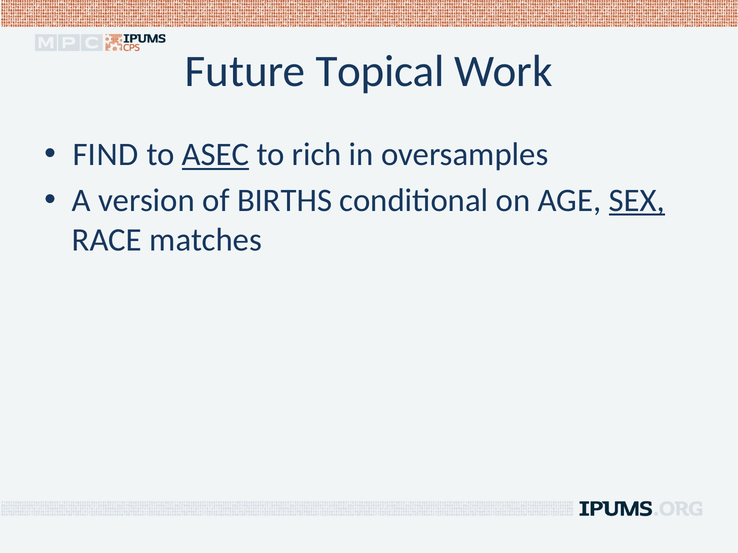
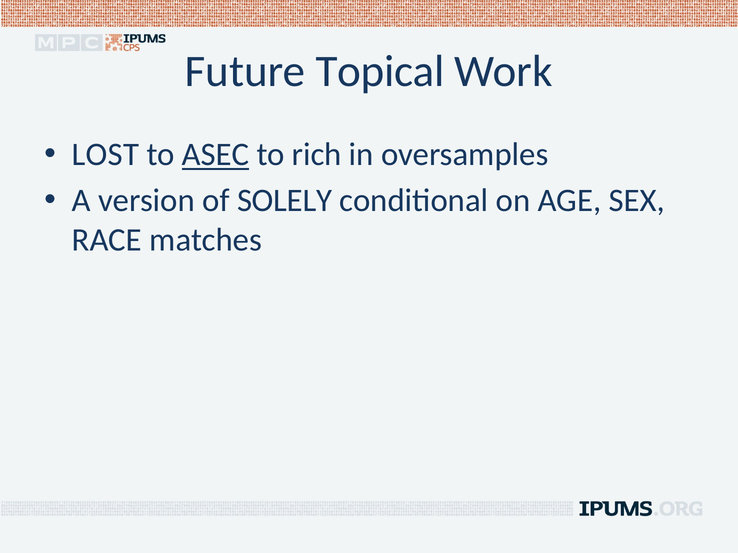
FIND: FIND -> LOST
BIRTHS: BIRTHS -> SOLELY
SEX underline: present -> none
